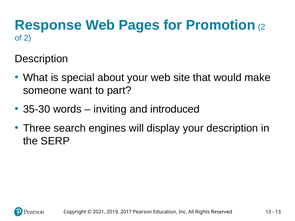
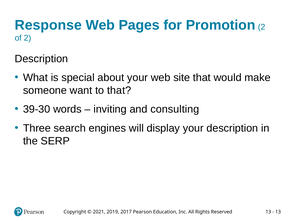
to part: part -> that
35-30: 35-30 -> 39-30
introduced: introduced -> consulting
